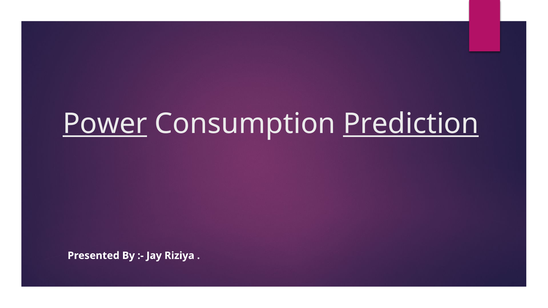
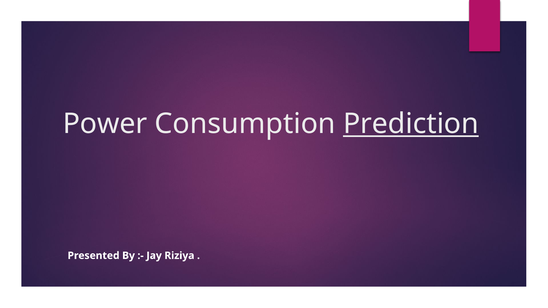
Power underline: present -> none
